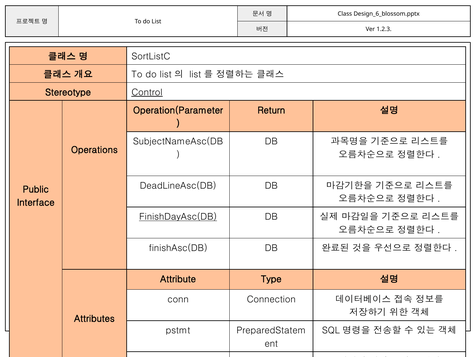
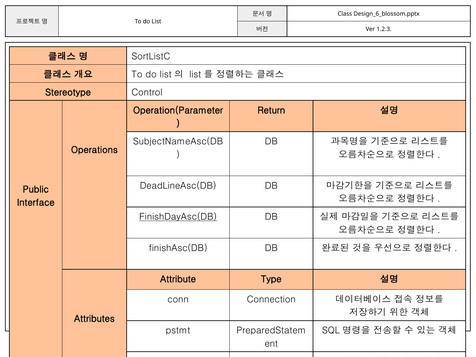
Control underline: present -> none
